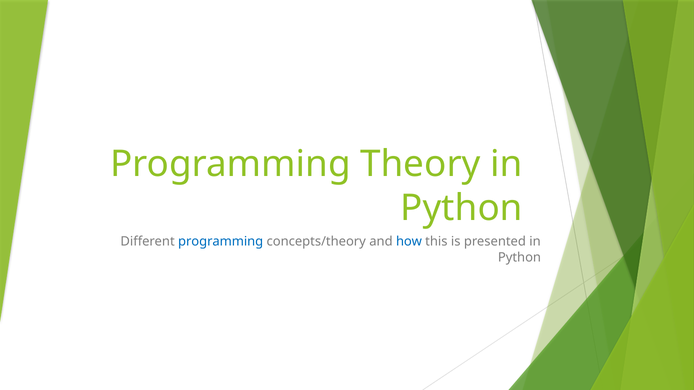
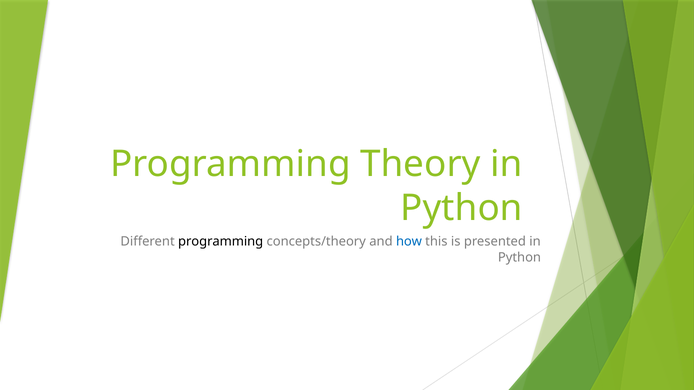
programming at (221, 242) colour: blue -> black
